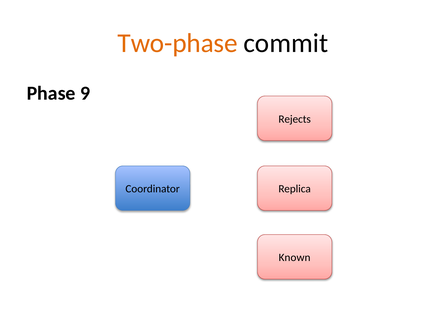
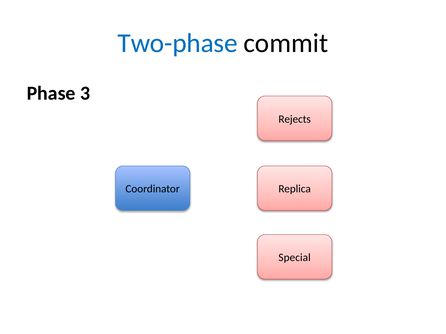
Two-phase colour: orange -> blue
9: 9 -> 3
Known: Known -> Special
